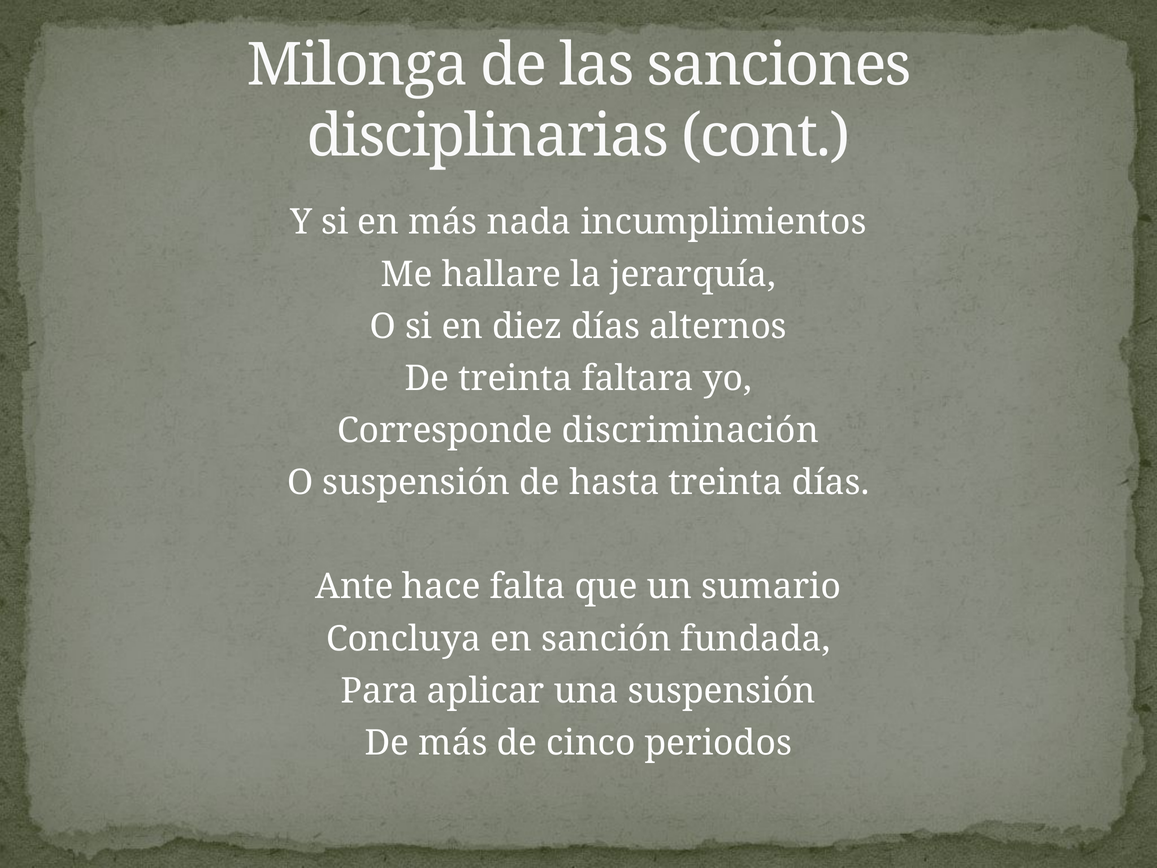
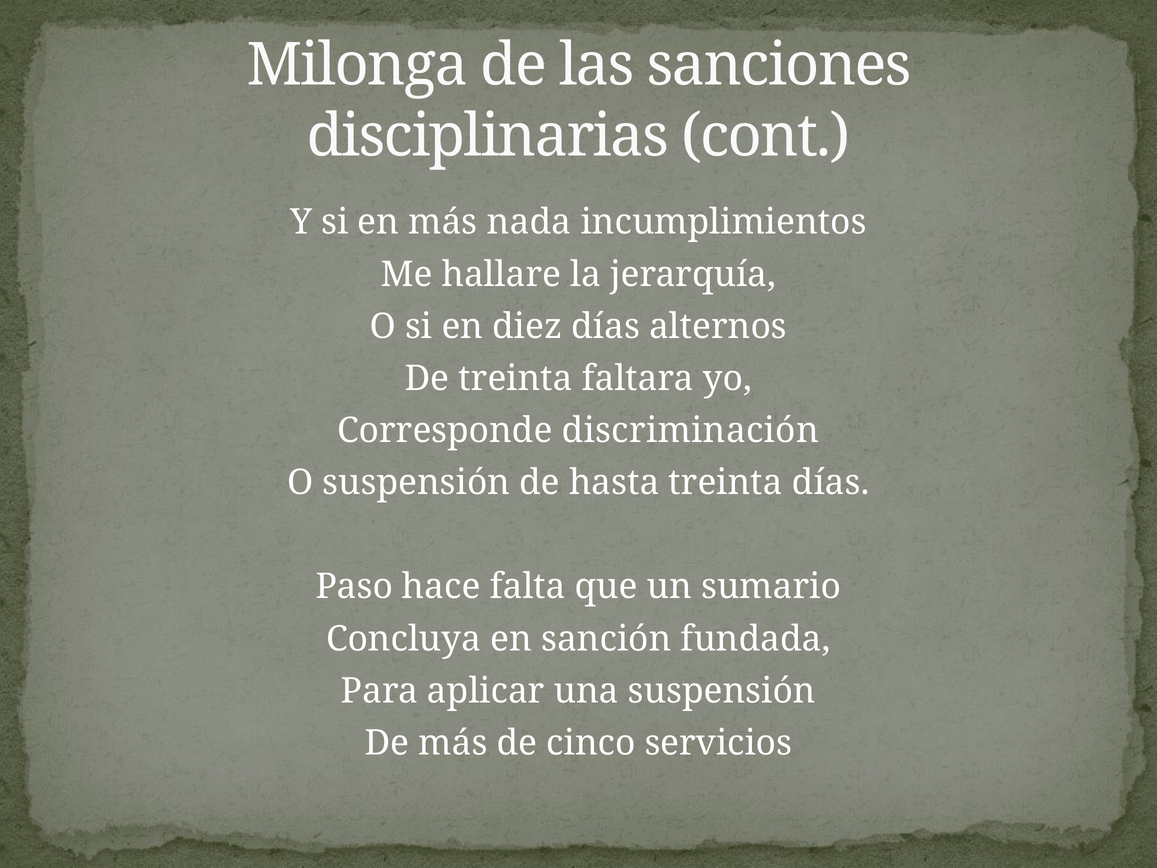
Ante: Ante -> Paso
periodos: periodos -> servicios
